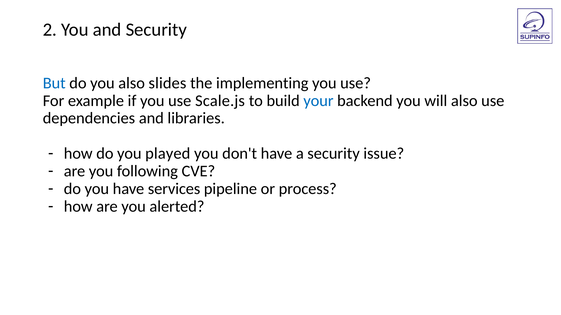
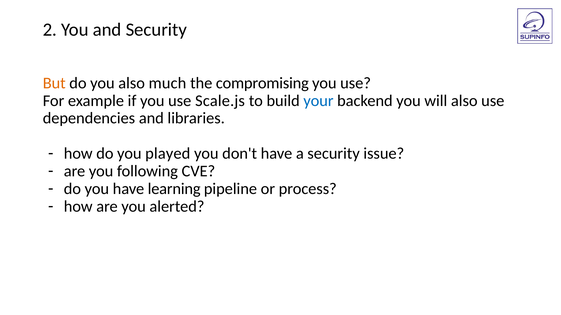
But colour: blue -> orange
slides: slides -> much
implementing: implementing -> compromising
services: services -> learning
